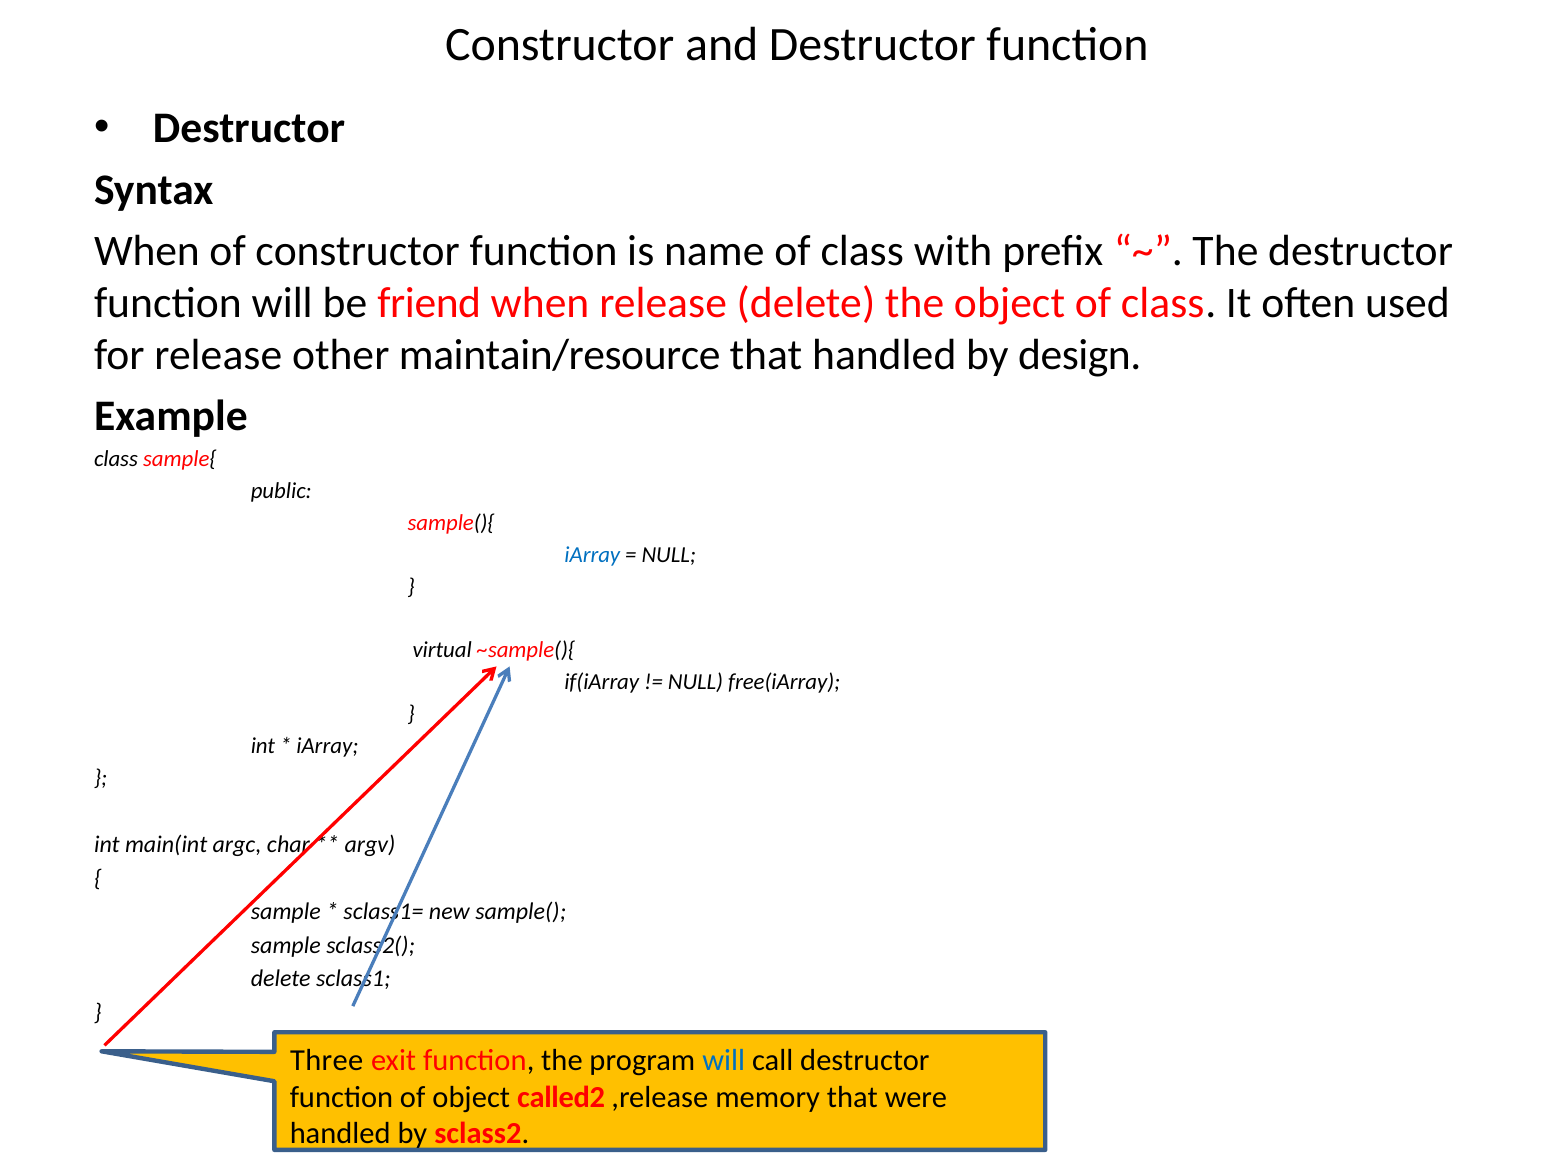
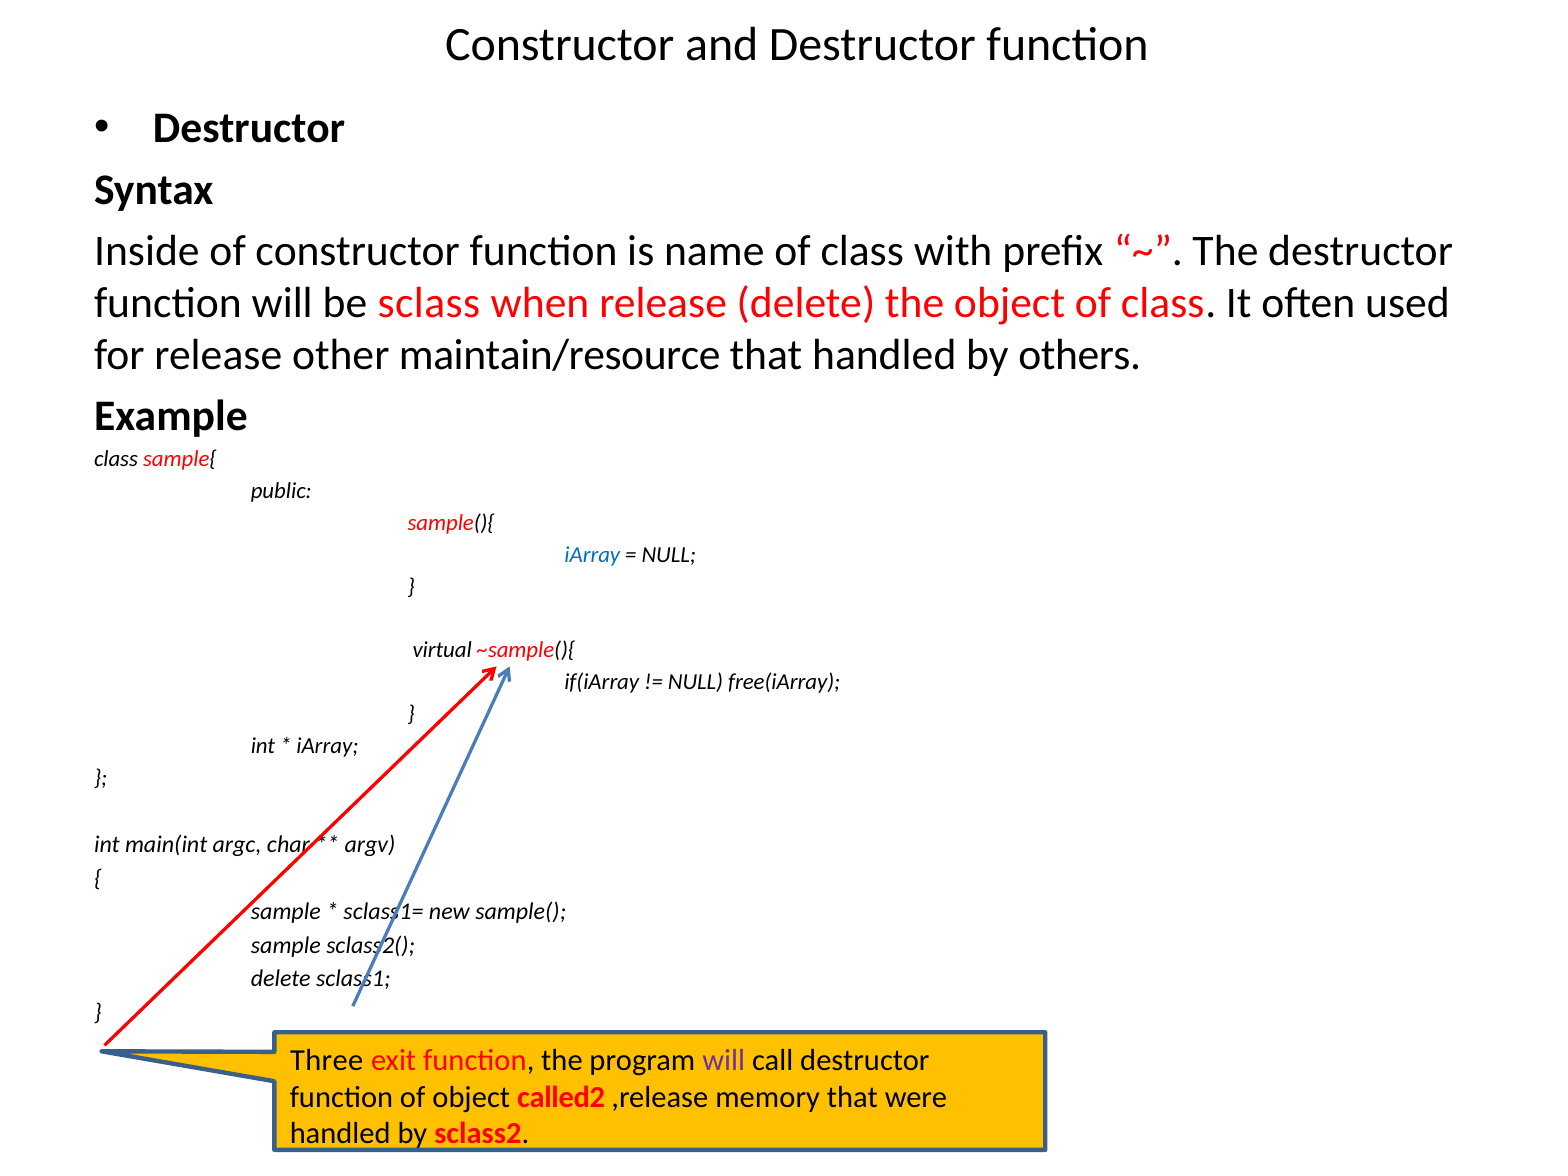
When at (147, 251): When -> Inside
friend: friend -> sclass
design: design -> others
will at (724, 1060) colour: blue -> purple
